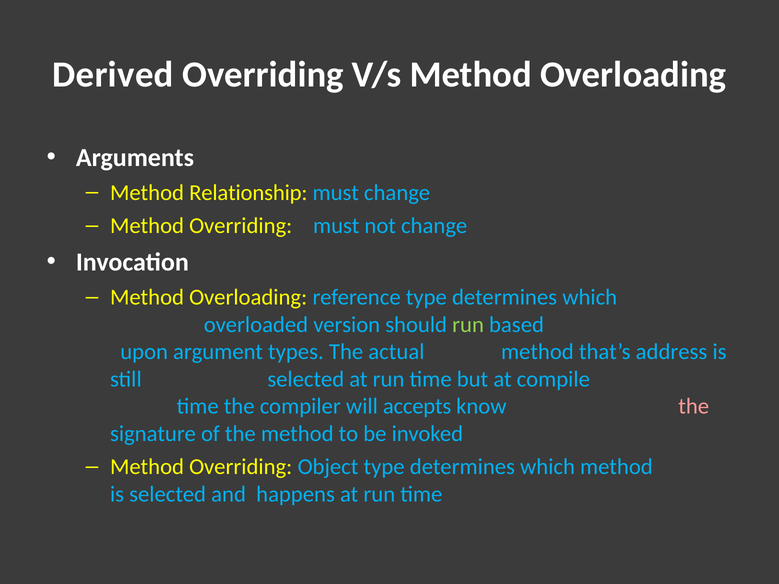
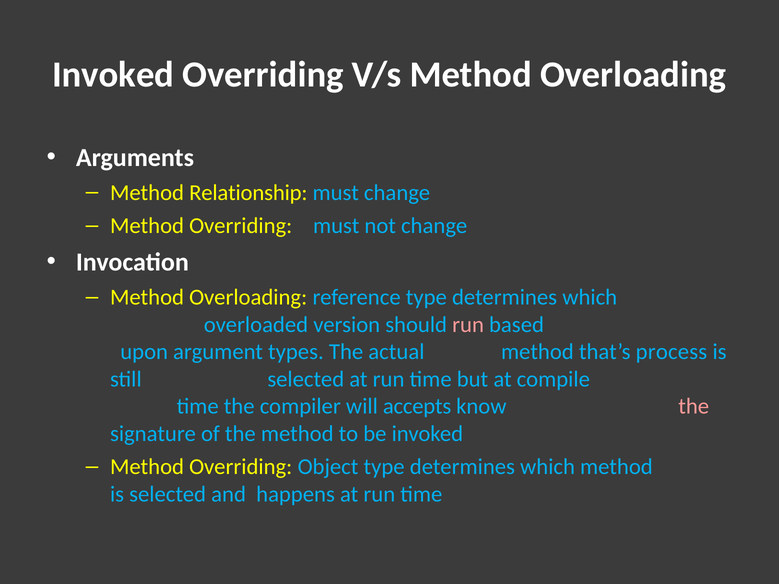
Derived at (113, 75): Derived -> Invoked
run at (468, 325) colour: light green -> pink
address: address -> process
